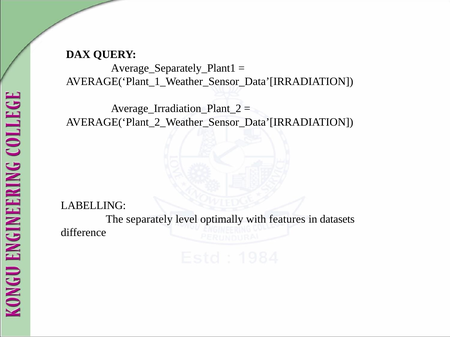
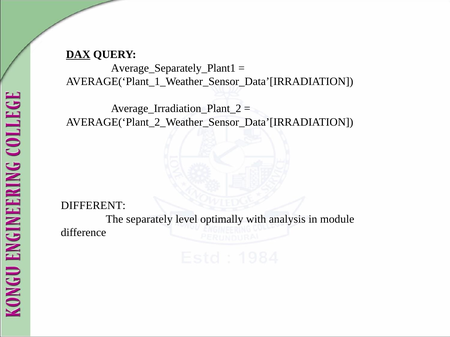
DAX underline: none -> present
LABELLING: LABELLING -> DIFFERENT
features: features -> analysis
datasets: datasets -> module
